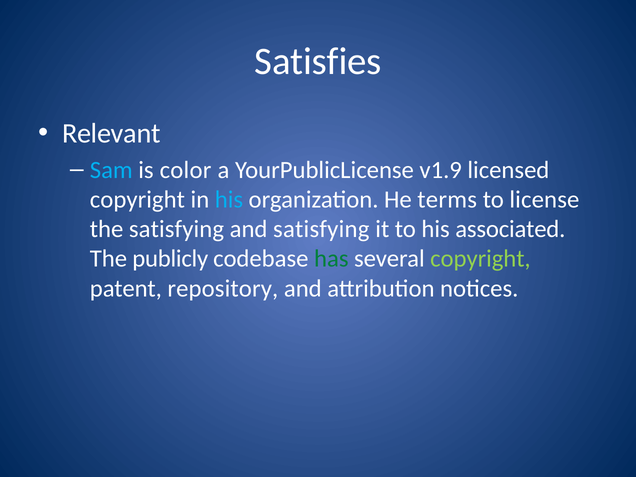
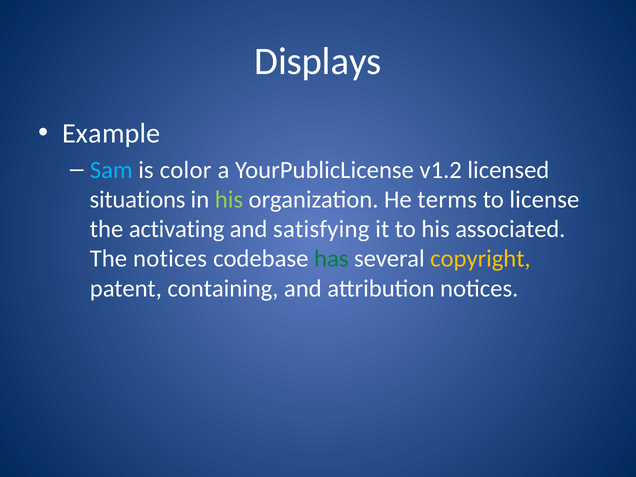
Satisfies: Satisfies -> Displays
Relevant: Relevant -> Example
v1.9: v1.9 -> v1.2
copyright at (137, 200): copyright -> situations
his at (229, 200) colour: light blue -> light green
the satisfying: satisfying -> activating
The publicly: publicly -> notices
copyright at (480, 259) colour: light green -> yellow
repository: repository -> containing
